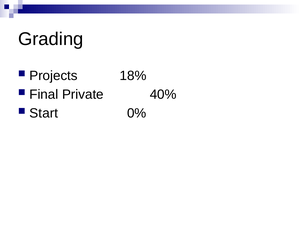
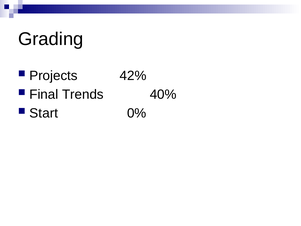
18%: 18% -> 42%
Private: Private -> Trends
